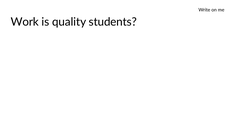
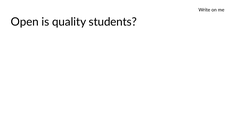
Work: Work -> Open
